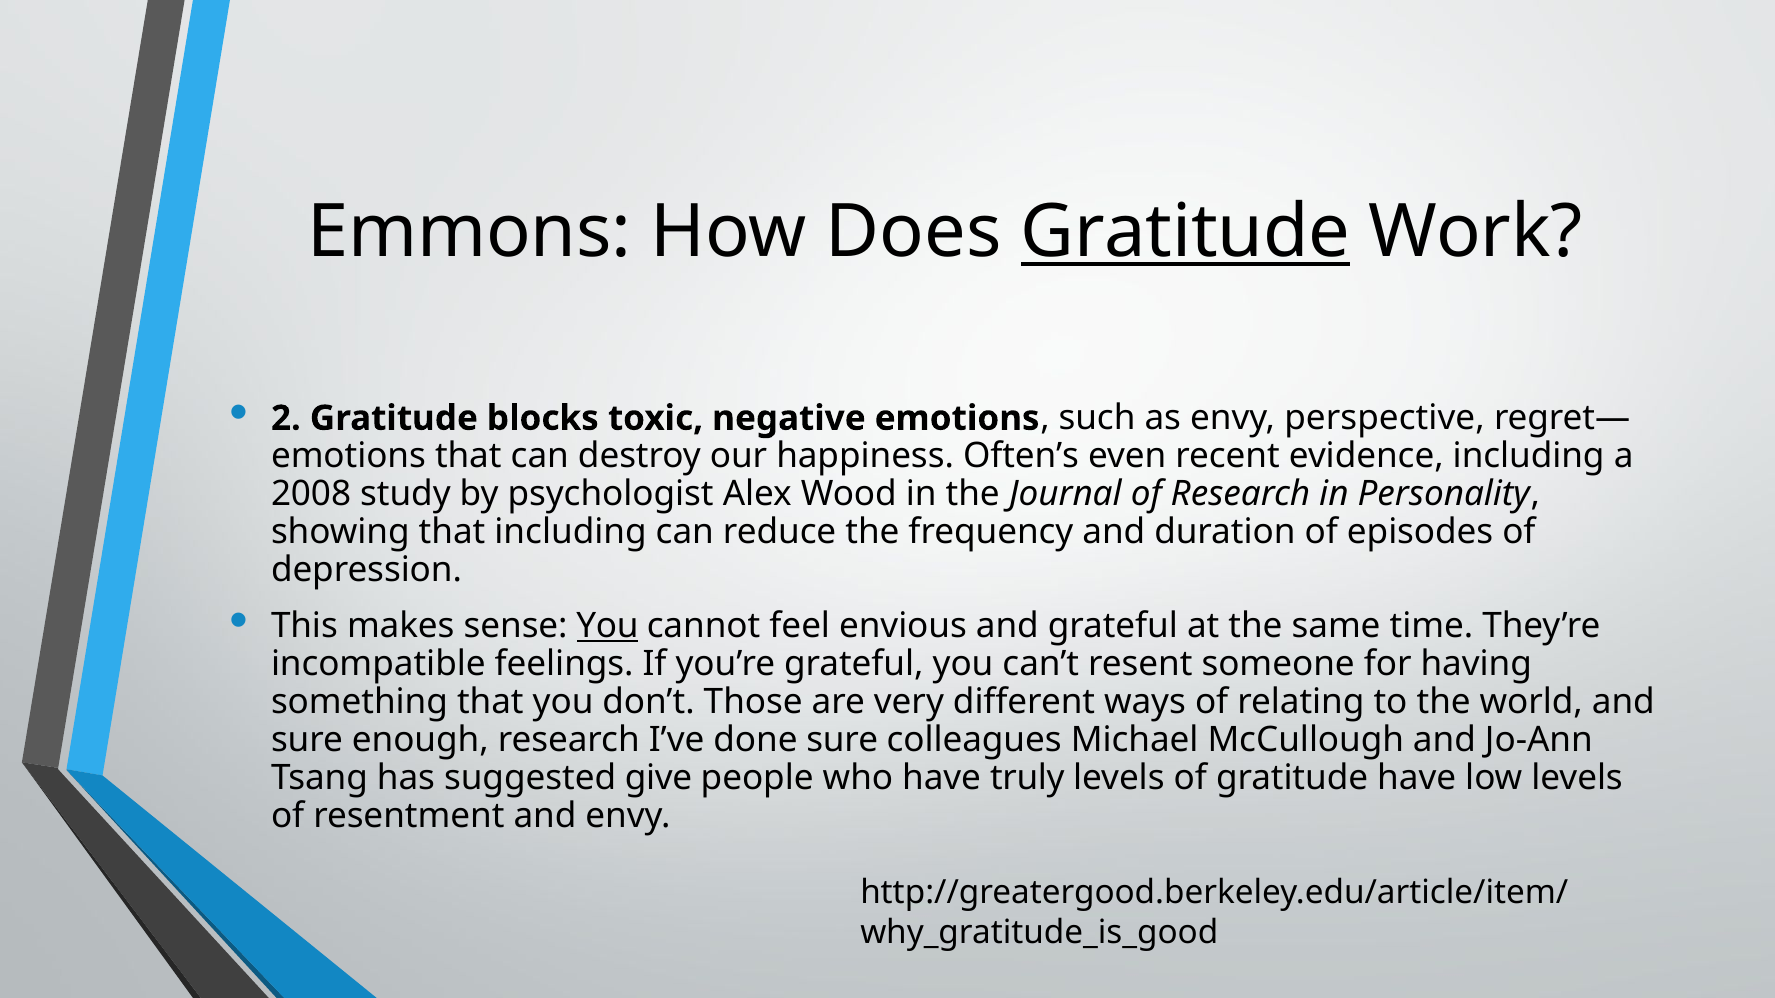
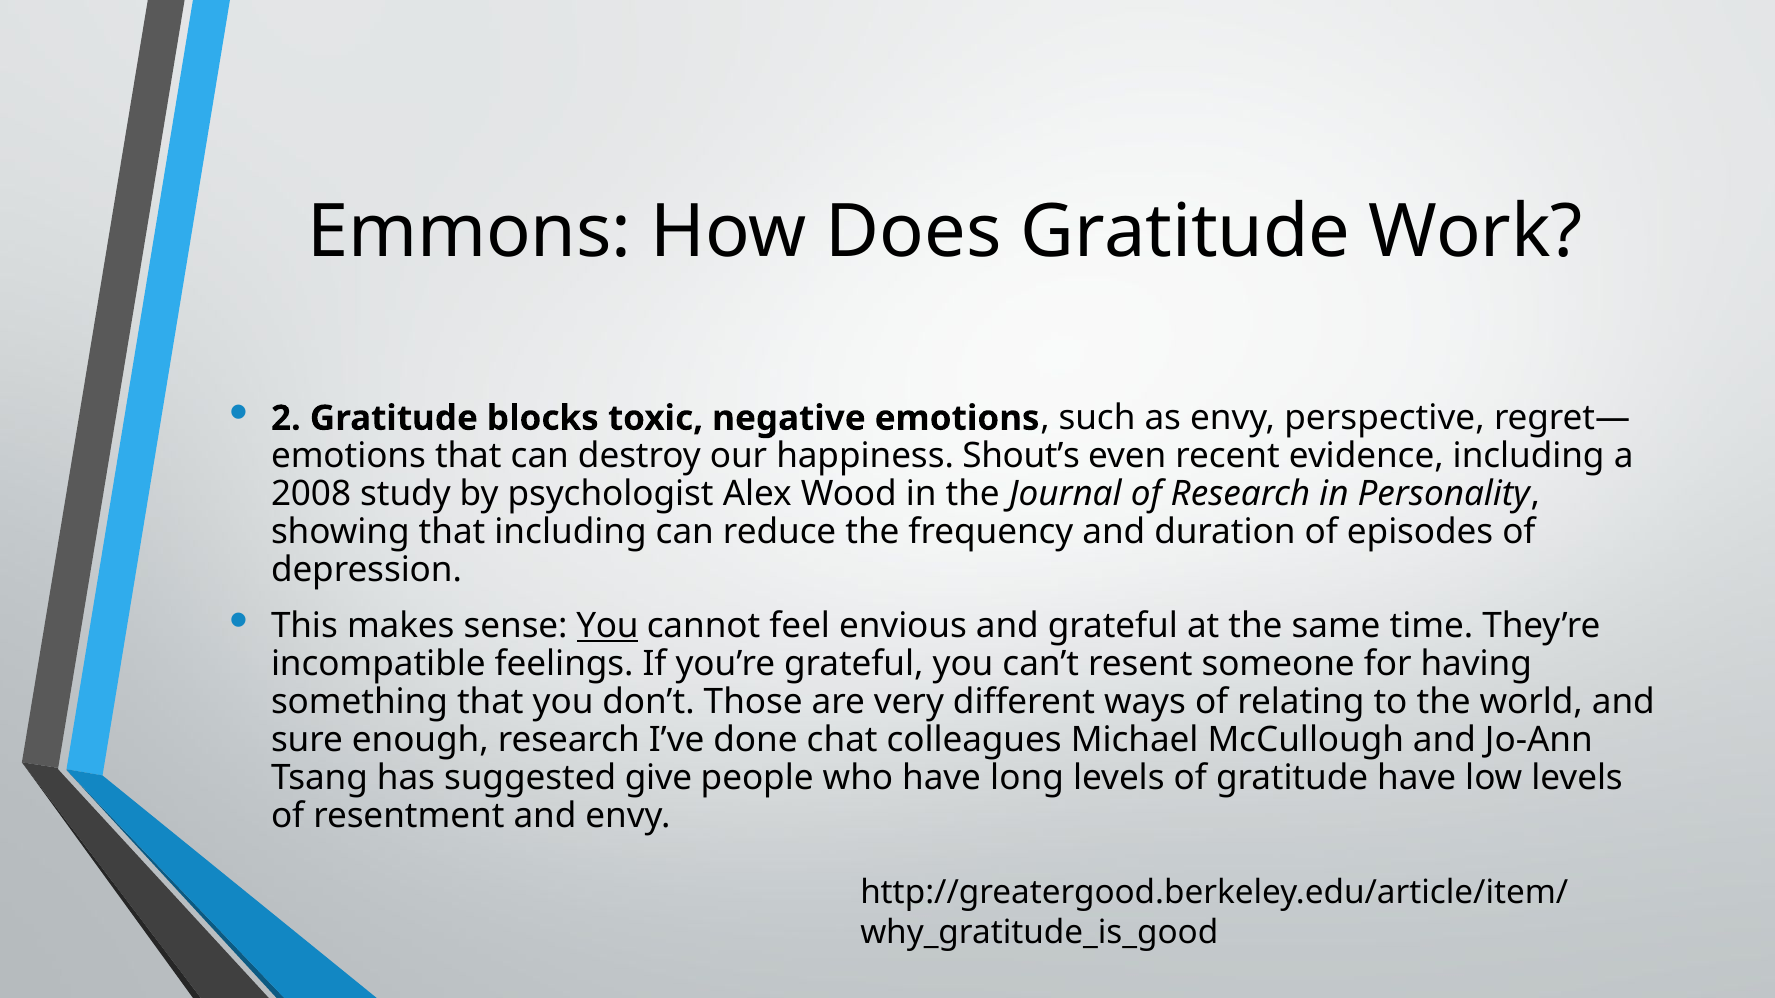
Gratitude at (1185, 233) underline: present -> none
Often’s: Often’s -> Shout’s
done sure: sure -> chat
truly: truly -> long
